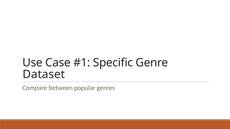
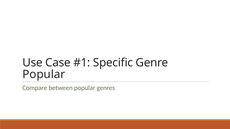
Dataset at (44, 75): Dataset -> Popular
